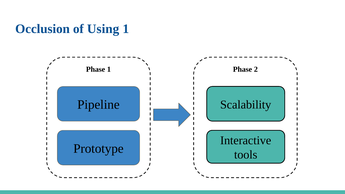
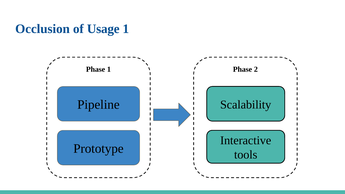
Using: Using -> Usage
